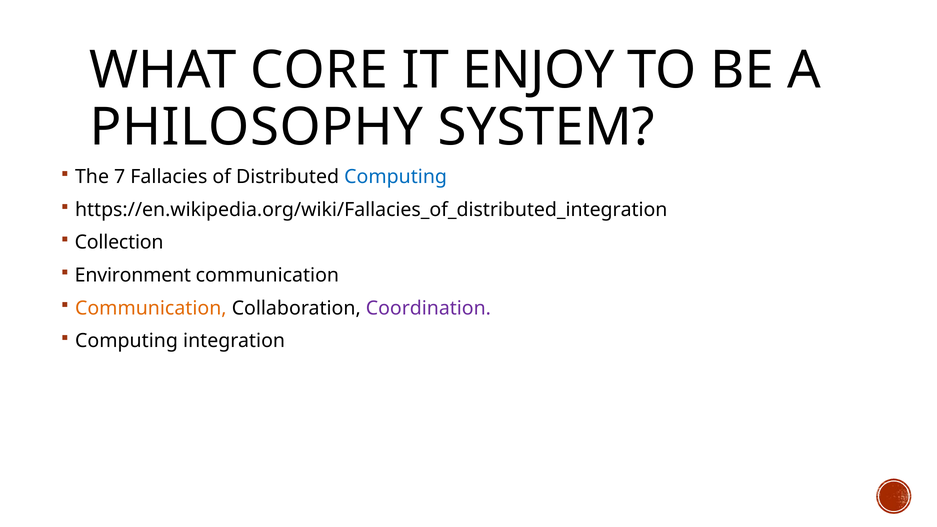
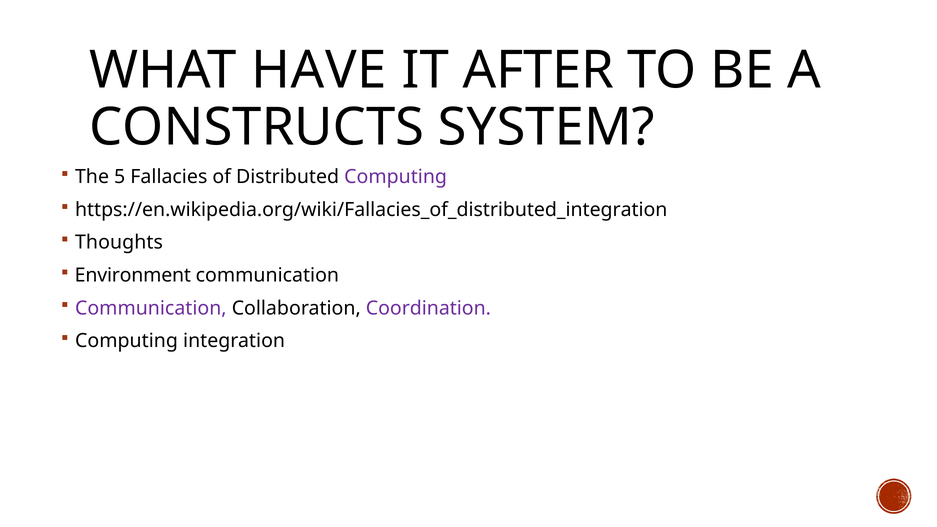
CORE: CORE -> HAVE
ENJOY: ENJOY -> AFTER
PHILOSOPHY: PHILOSOPHY -> CONSTRUCTS
7: 7 -> 5
Computing at (396, 177) colour: blue -> purple
Collection: Collection -> Thoughts
Communication at (151, 308) colour: orange -> purple
